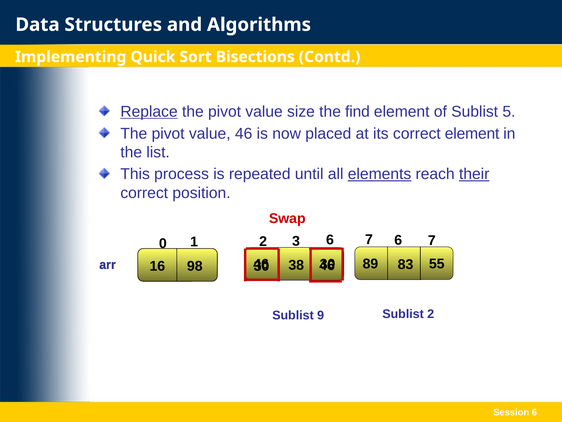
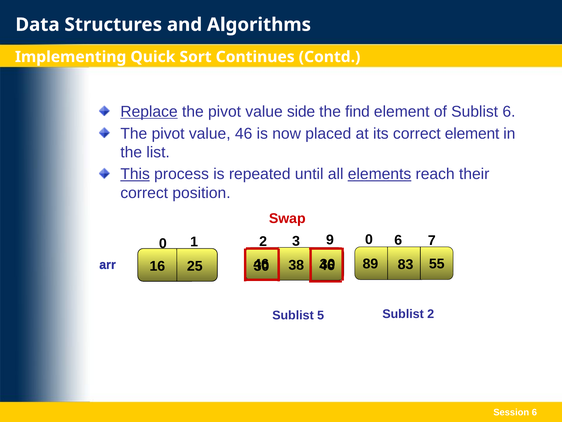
Bisections: Bisections -> Continues
size: size -> side
Sublist 5: 5 -> 6
This underline: none -> present
their underline: present -> none
7 at (369, 239): 7 -> 0
6 at (330, 240): 6 -> 9
98: 98 -> 25
9: 9 -> 5
